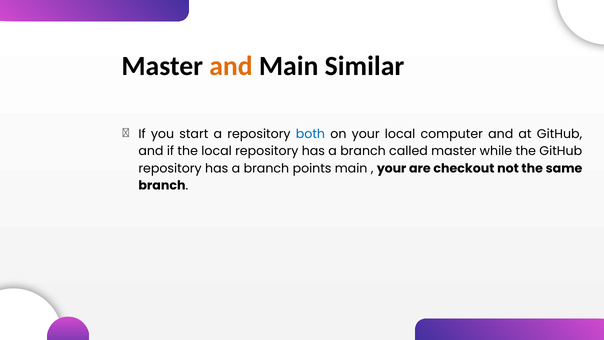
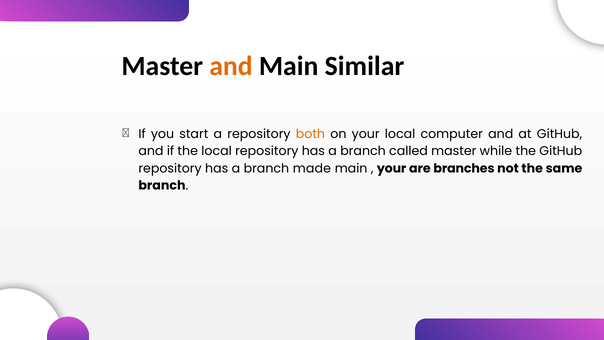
both colour: blue -> orange
points: points -> made
checkout: checkout -> branches
